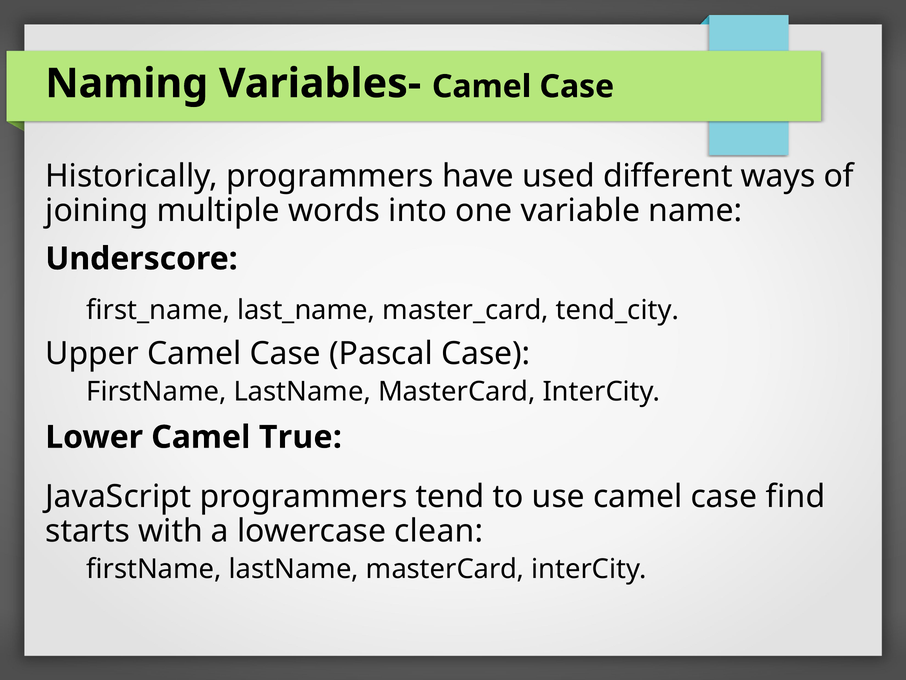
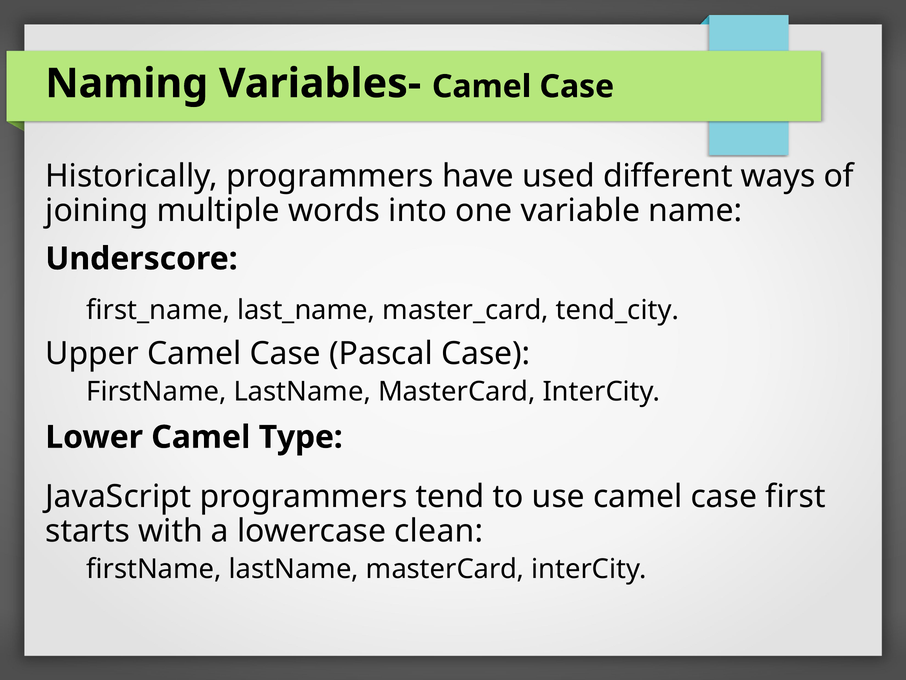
True: True -> Type
find: find -> first
